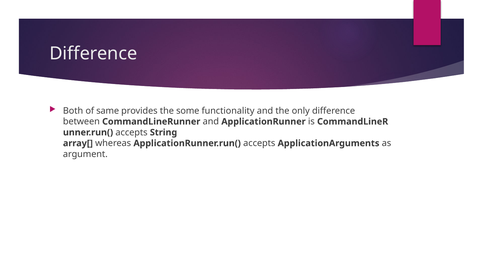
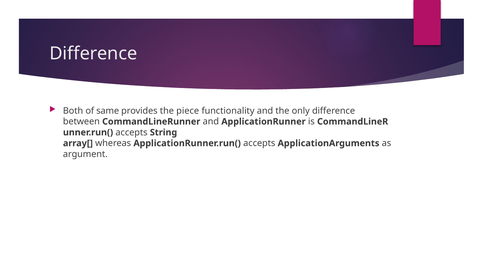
some: some -> piece
